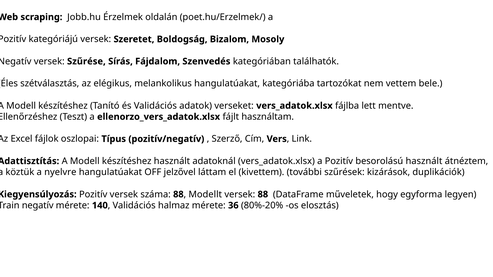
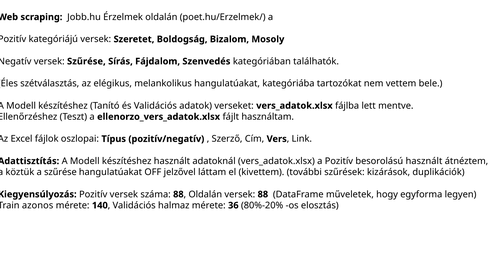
a nyelvre: nyelvre -> szűrése
Modellt at (205, 195): Modellt -> Oldalán
negatív at (38, 206): negatív -> azonos
